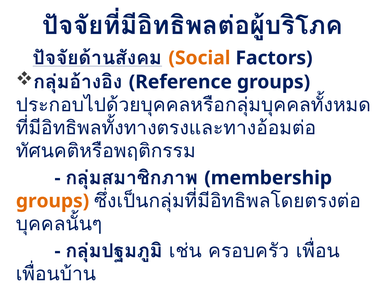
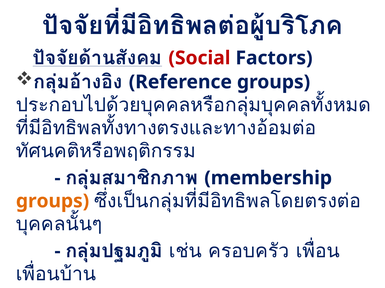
Social colour: orange -> red
